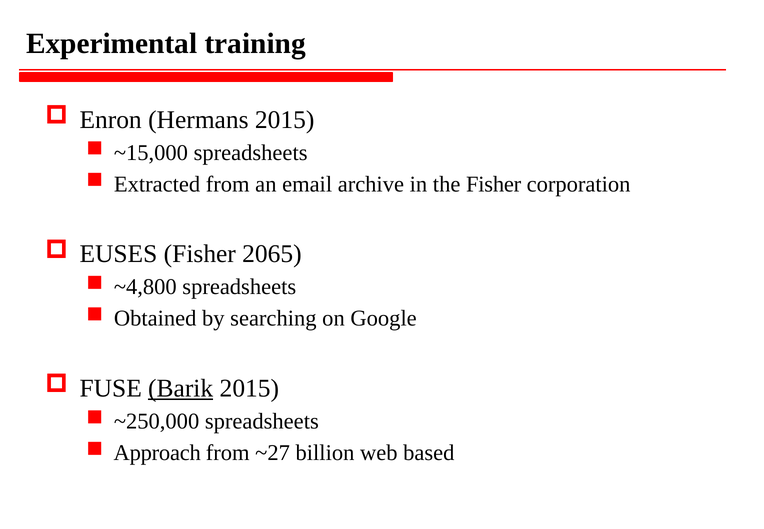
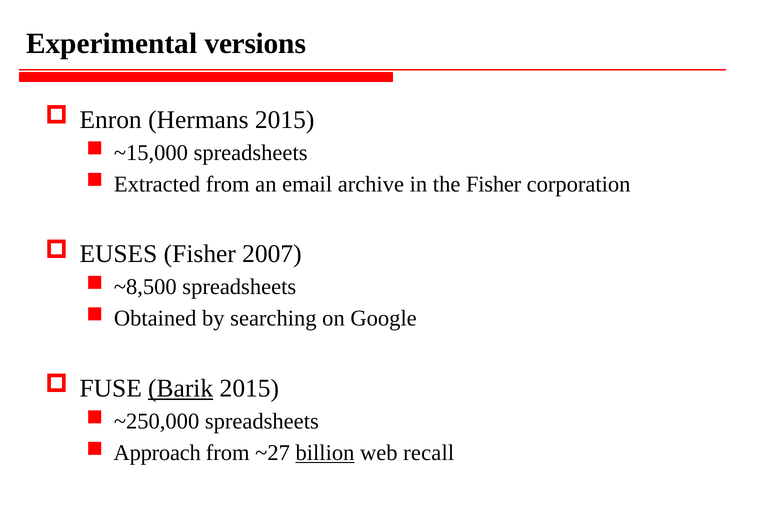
training: training -> versions
2065: 2065 -> 2007
~4,800: ~4,800 -> ~8,500
billion underline: none -> present
based: based -> recall
